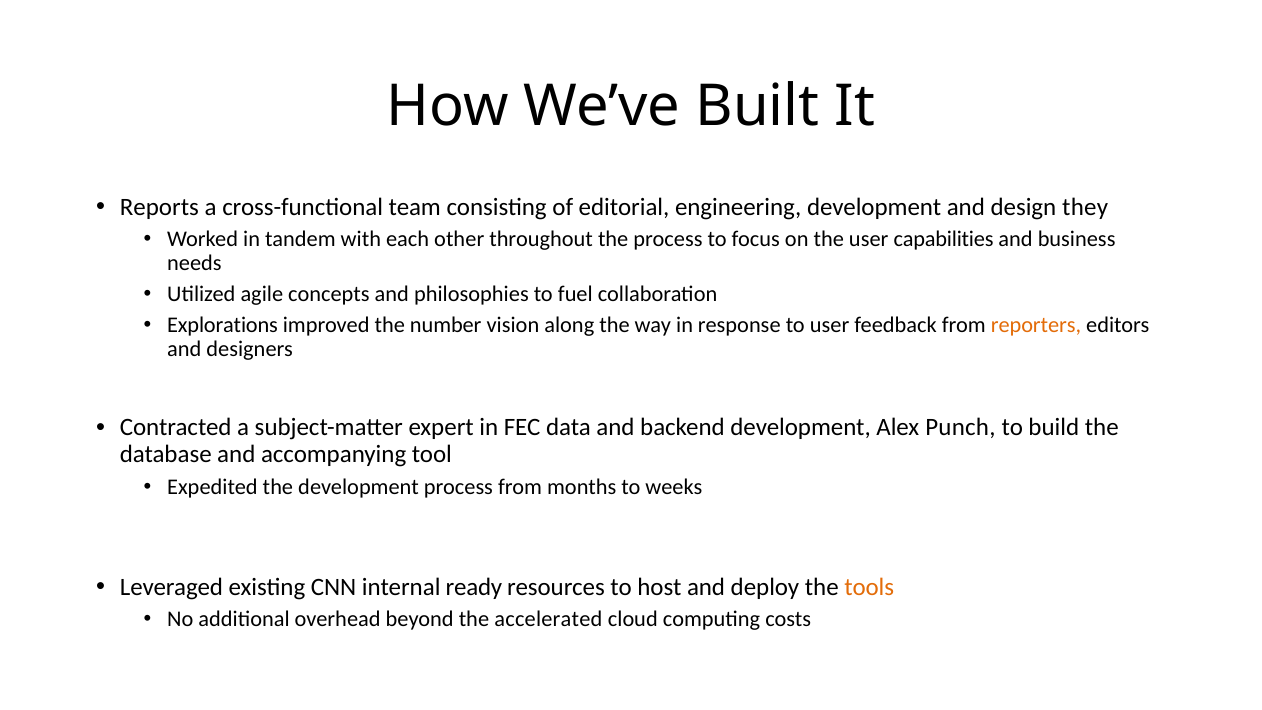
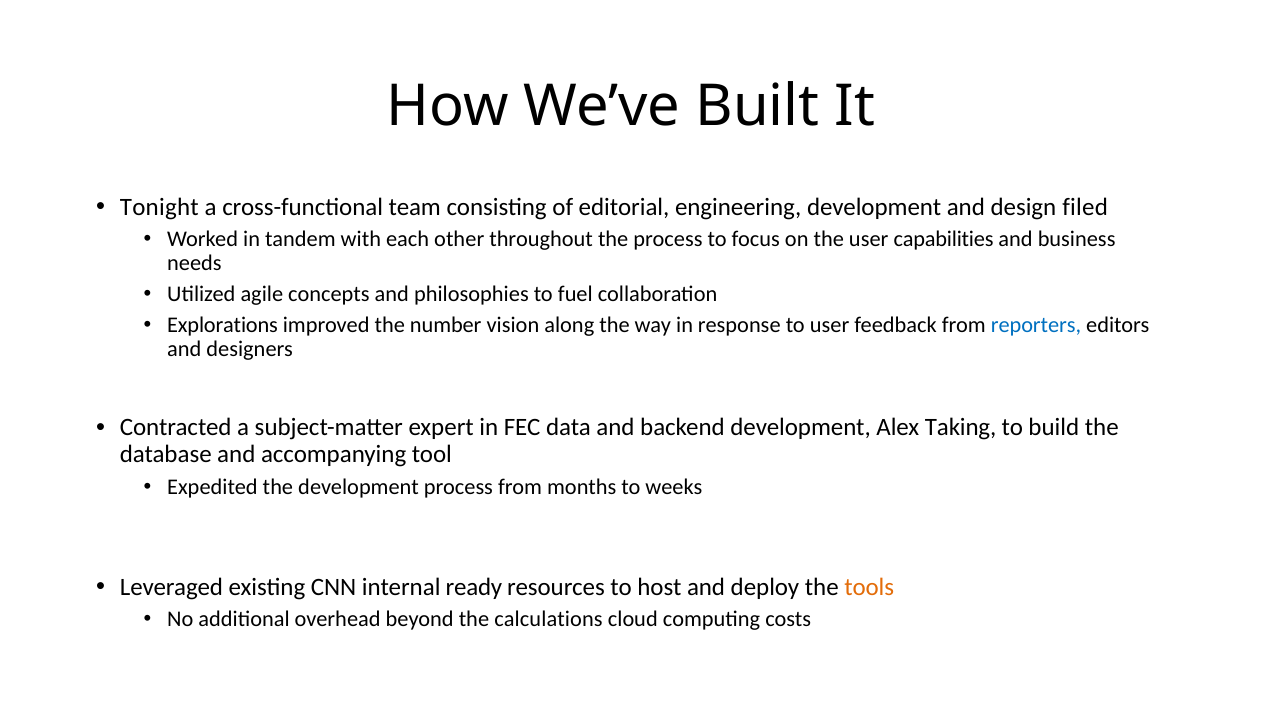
Reports: Reports -> Tonight
they: they -> filed
reporters colour: orange -> blue
Punch: Punch -> Taking
accelerated: accelerated -> calculations
